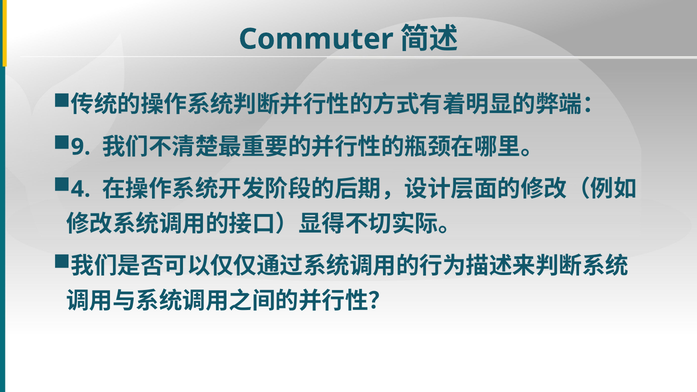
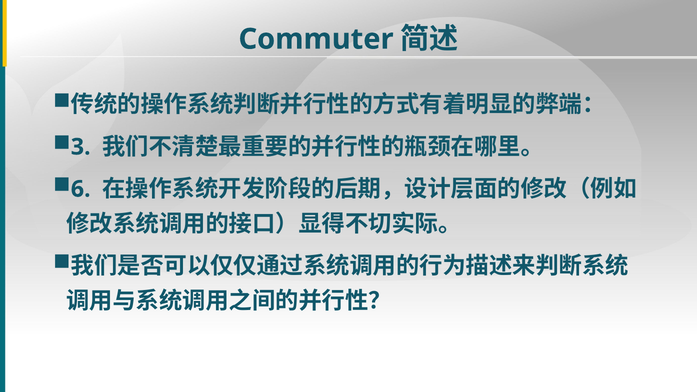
9: 9 -> 3
4: 4 -> 6
